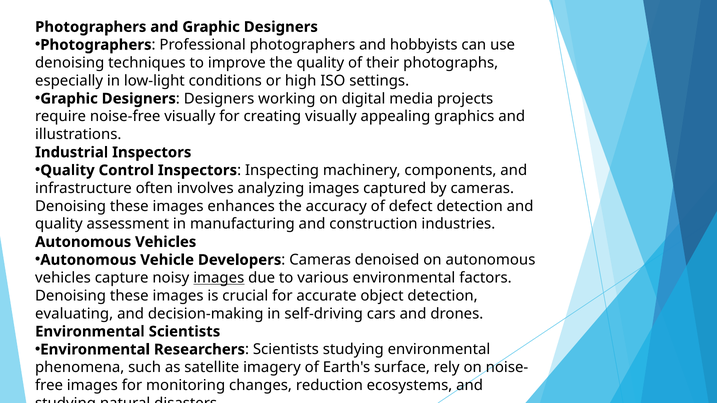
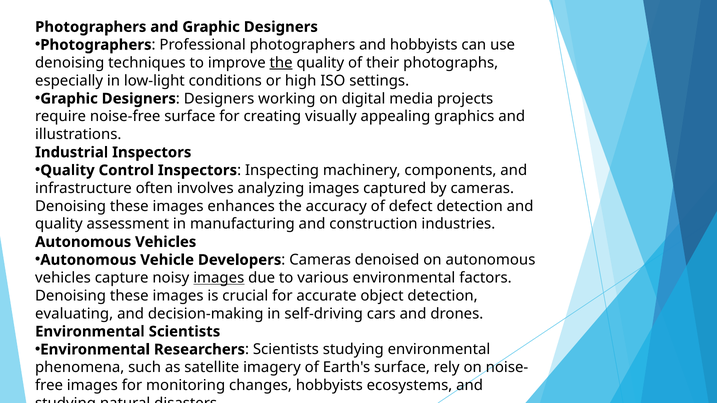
the at (281, 63) underline: none -> present
noise-free visually: visually -> surface
changes reduction: reduction -> hobbyists
